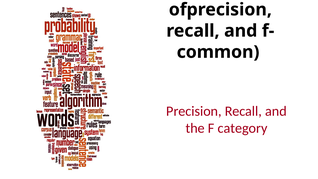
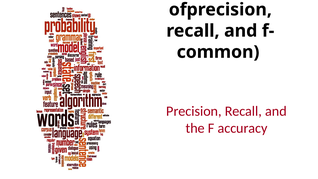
category: category -> accuracy
